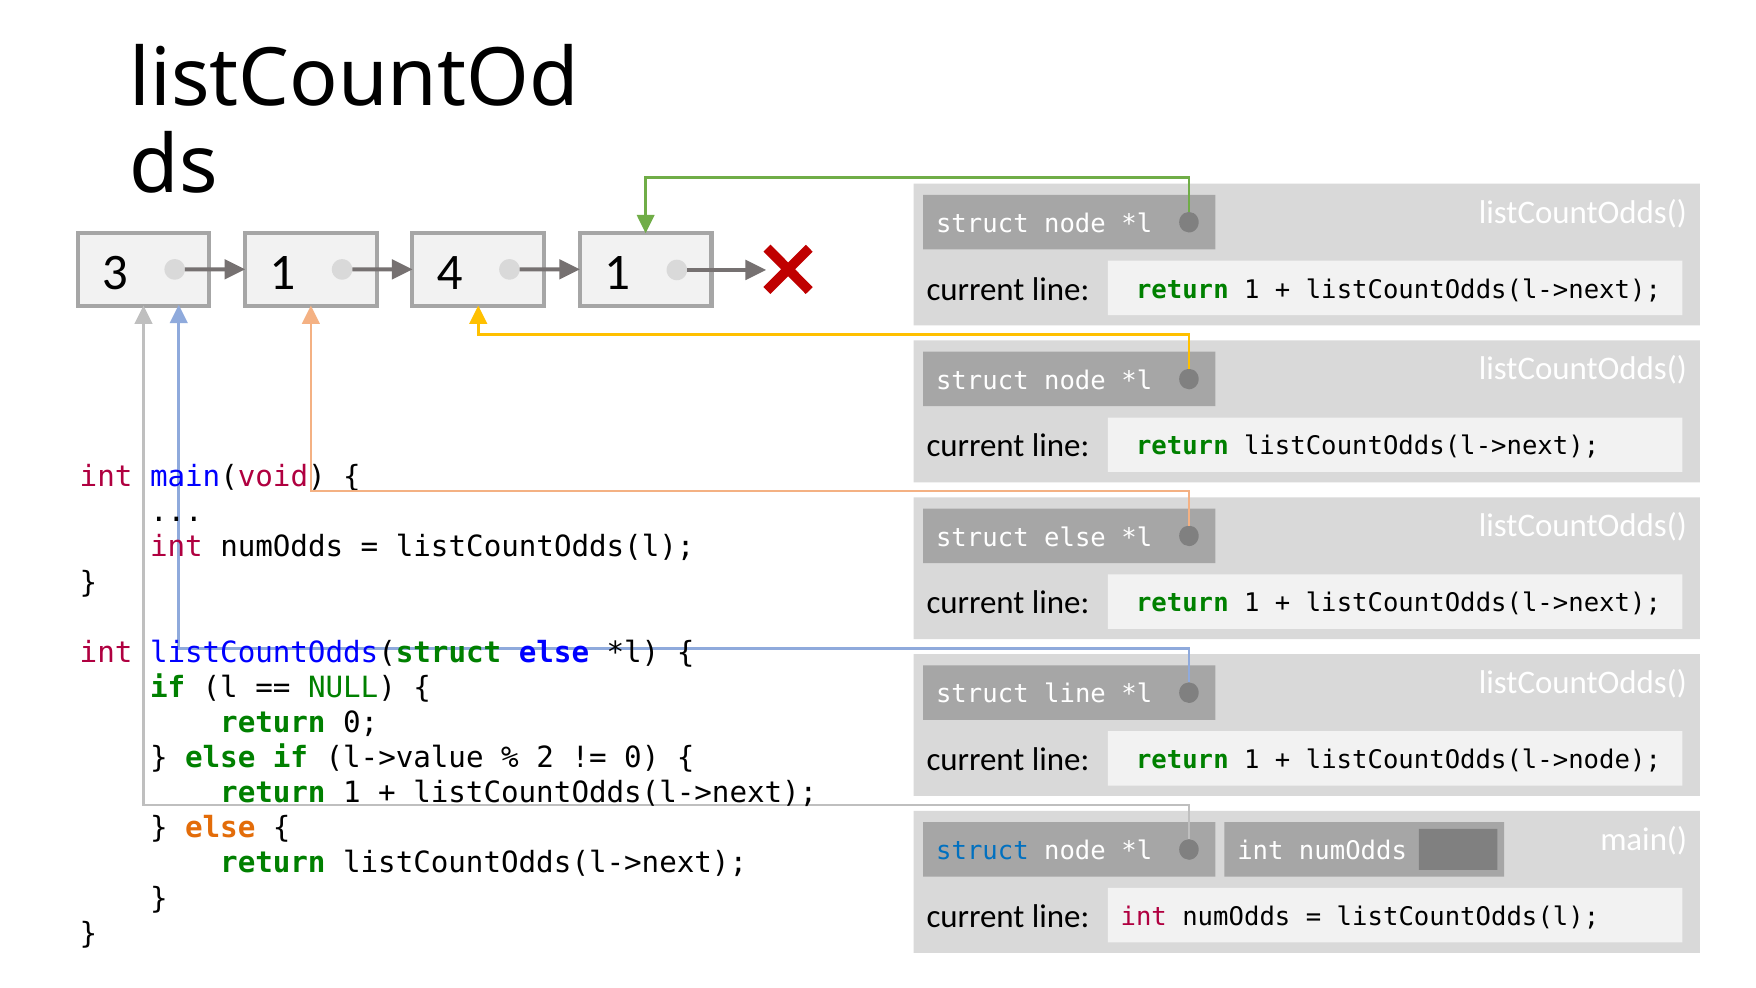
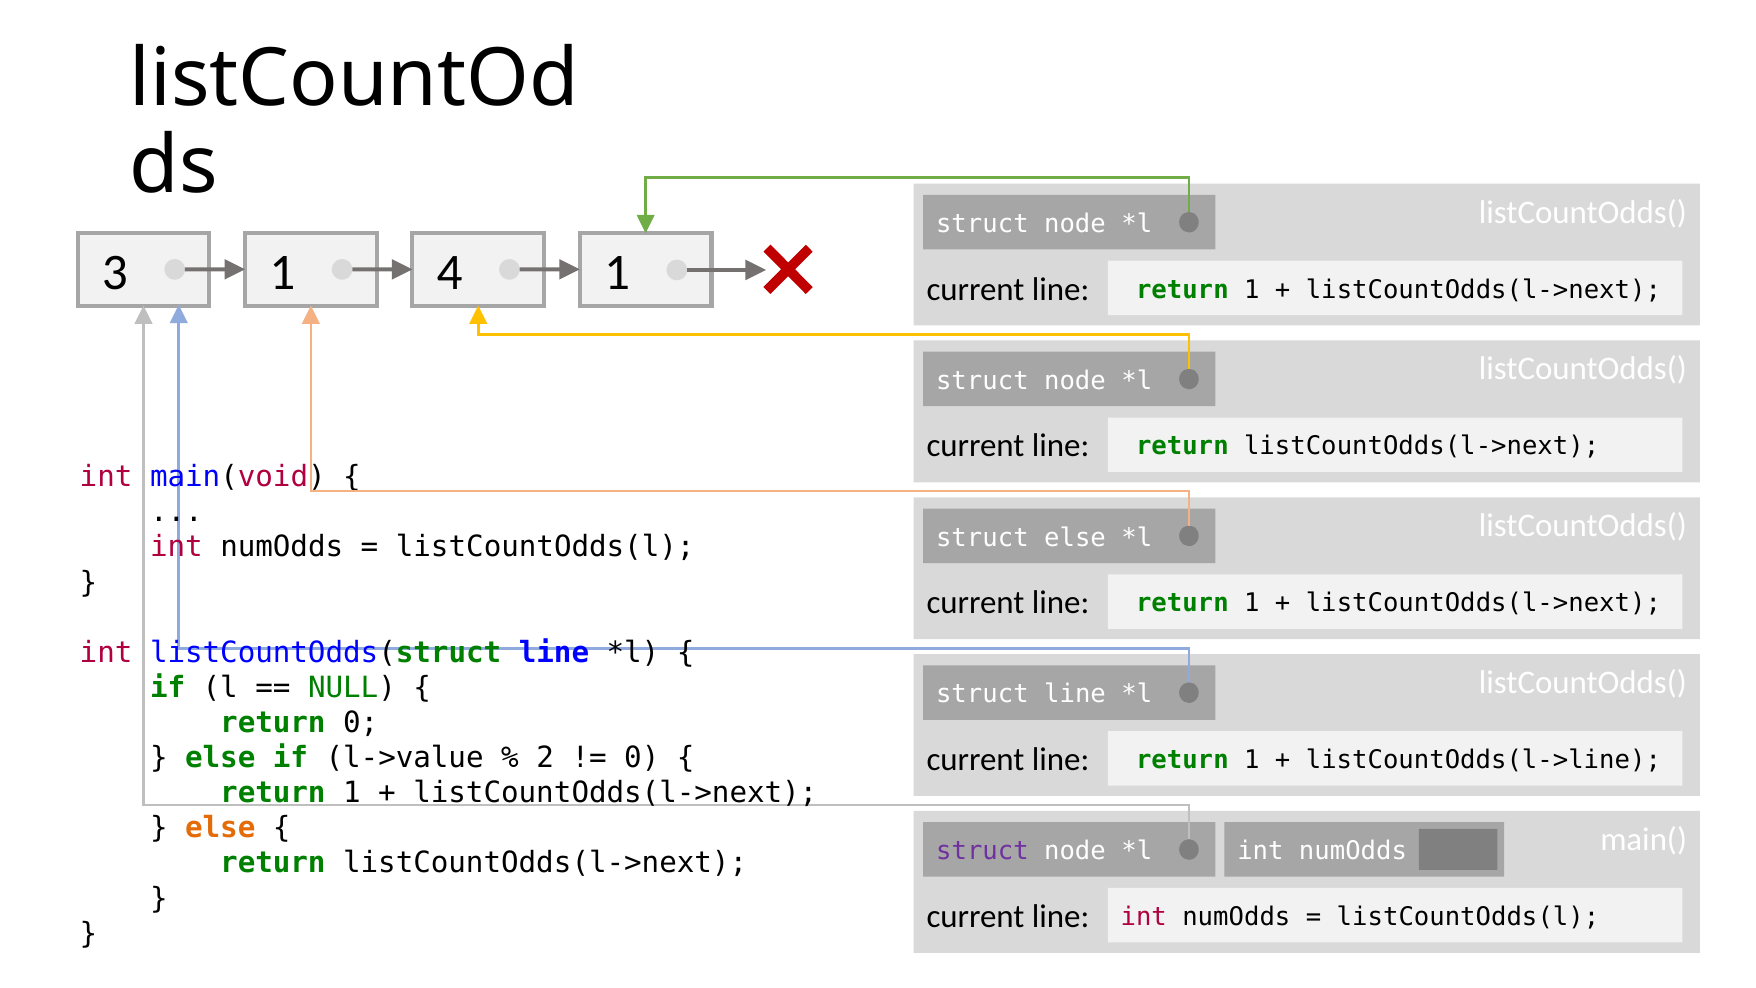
listCountOdds(struct else: else -> line
listCountOdds(l->node: listCountOdds(l->node -> listCountOdds(l->line
struct at (982, 851) colour: blue -> purple
